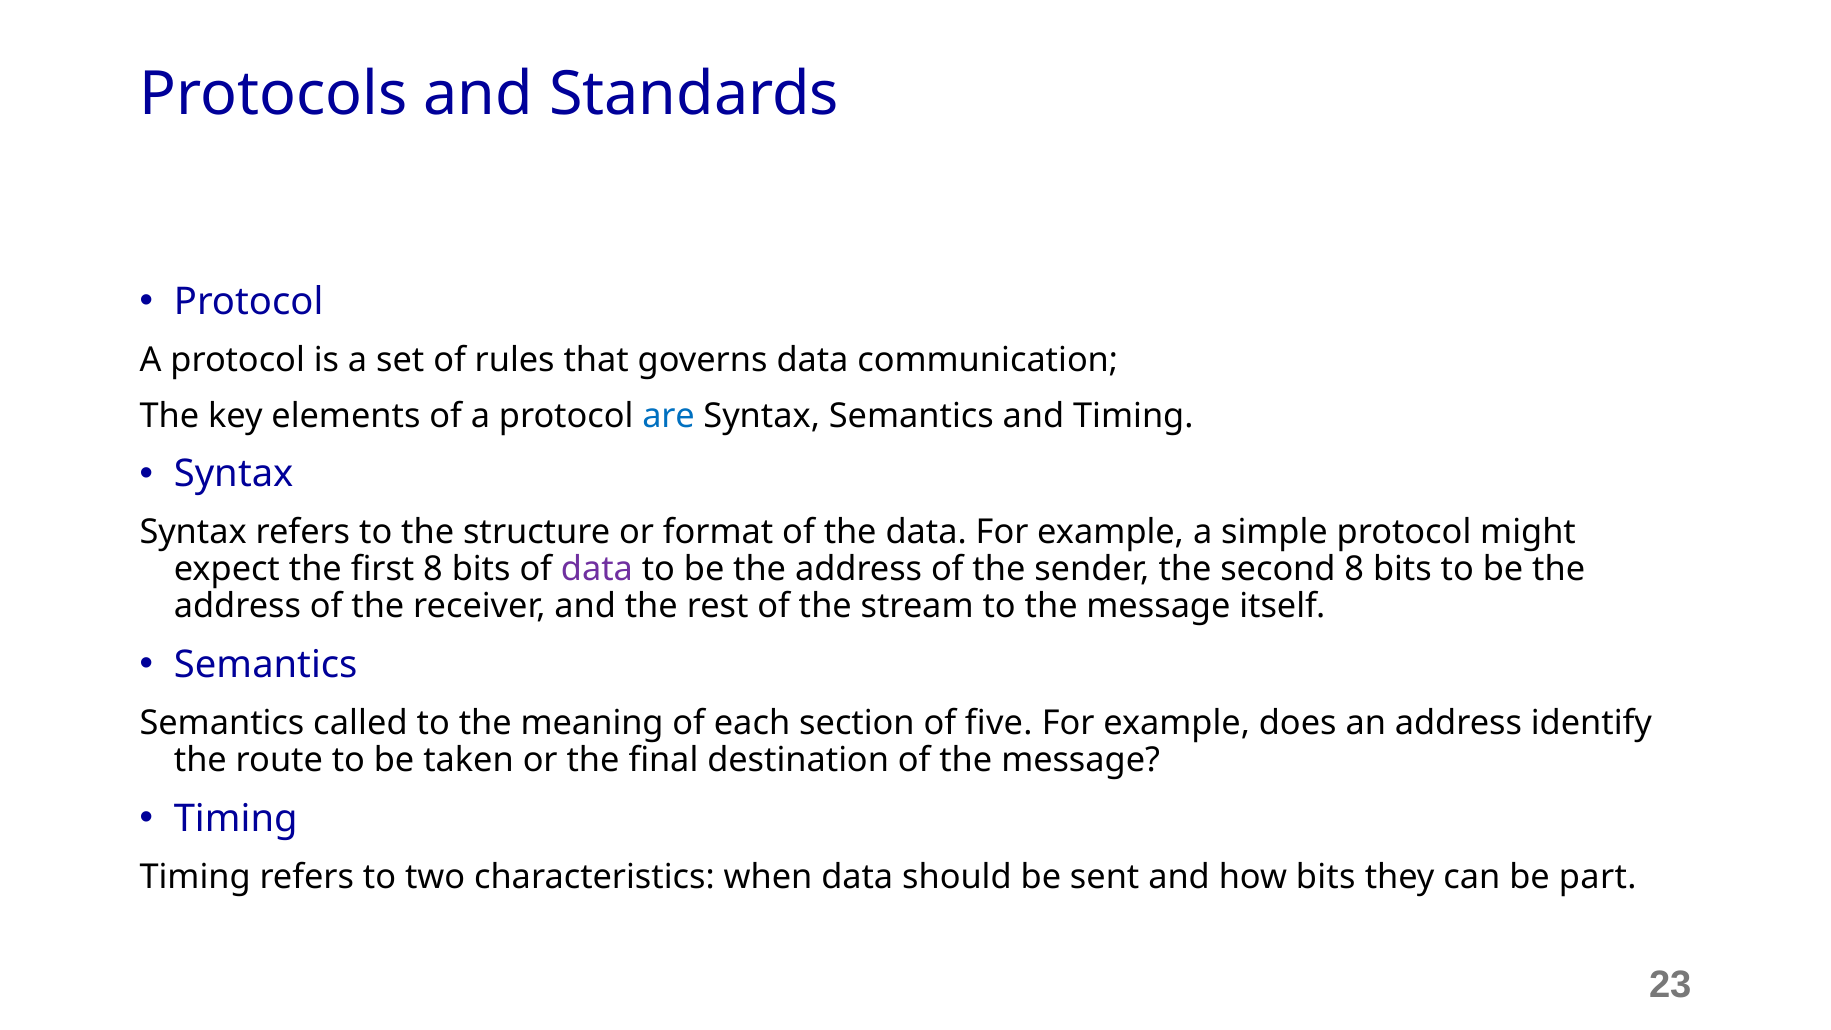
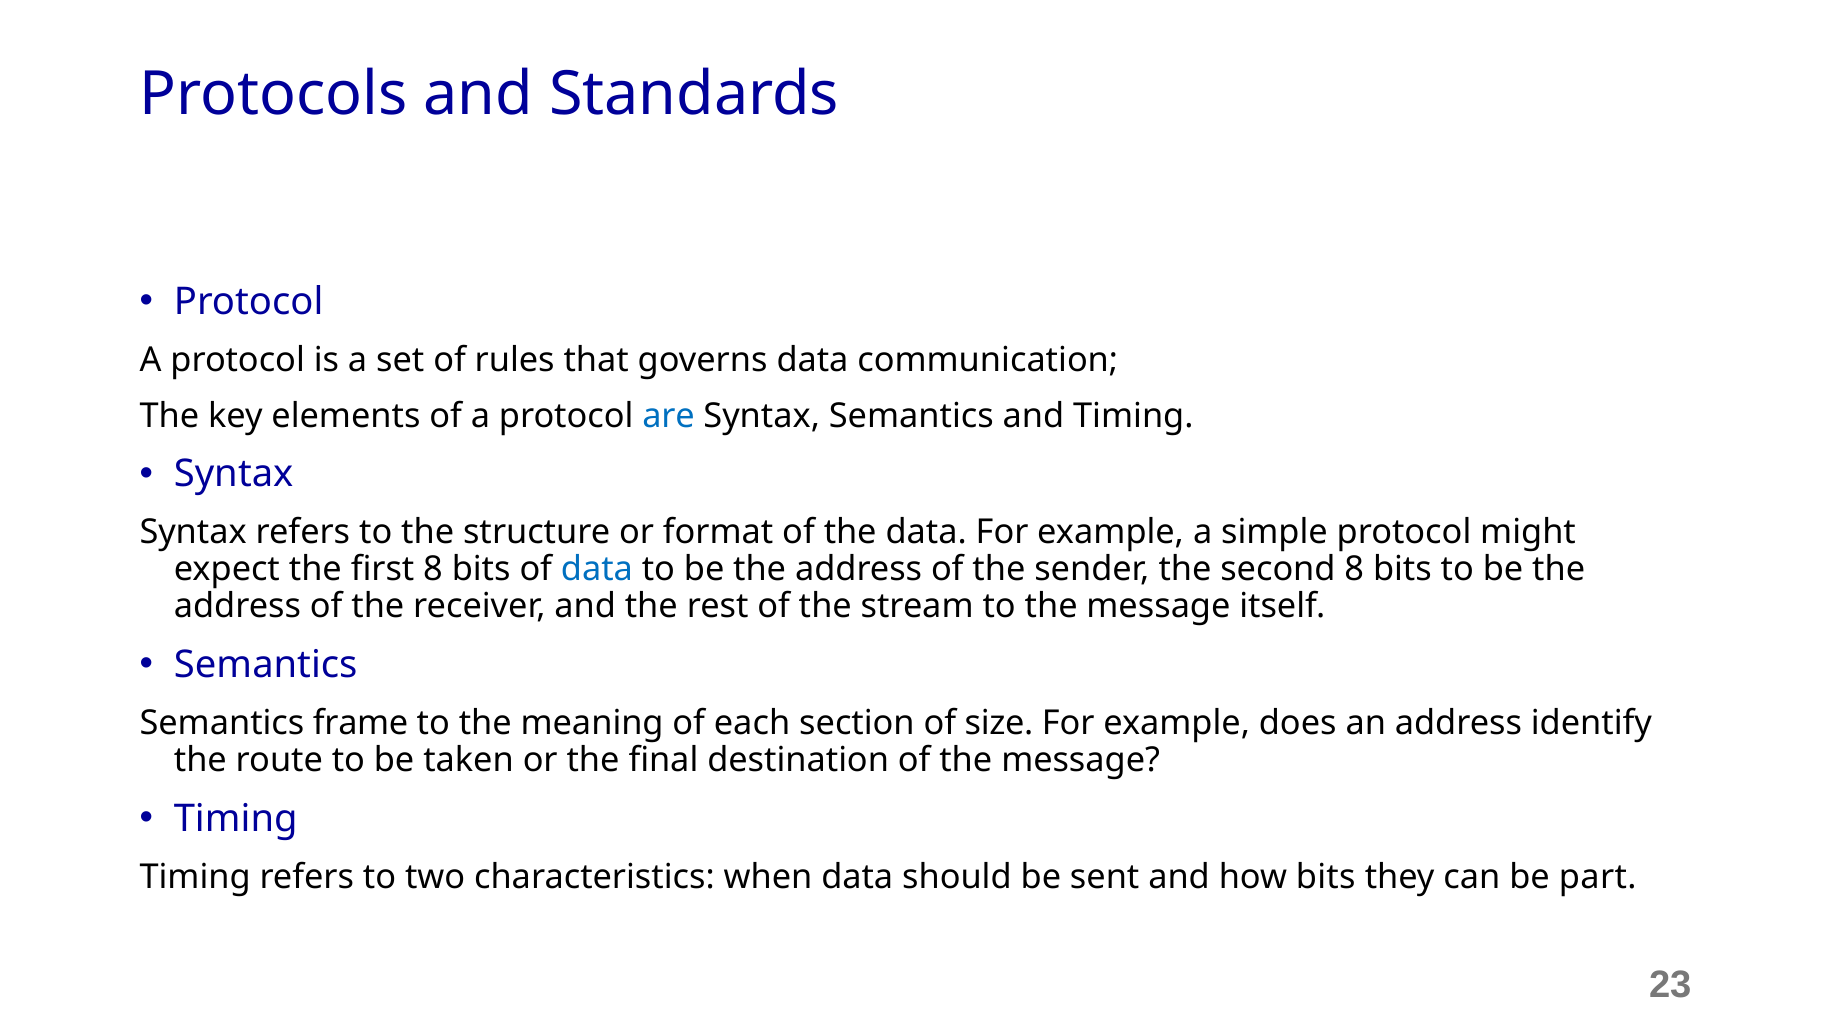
data at (597, 569) colour: purple -> blue
called: called -> frame
five: five -> size
